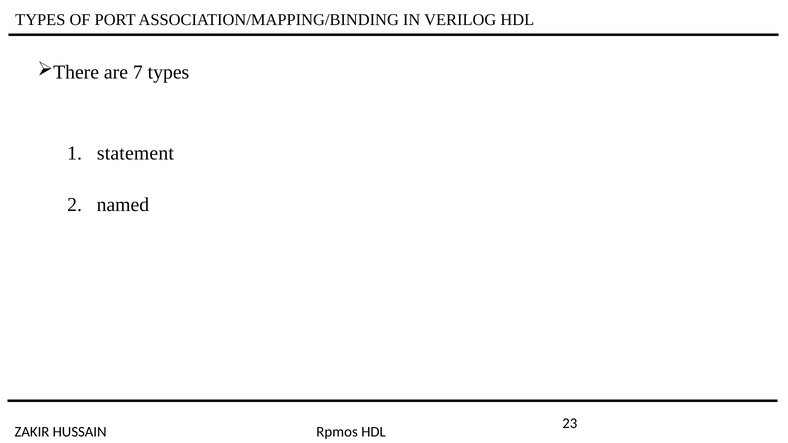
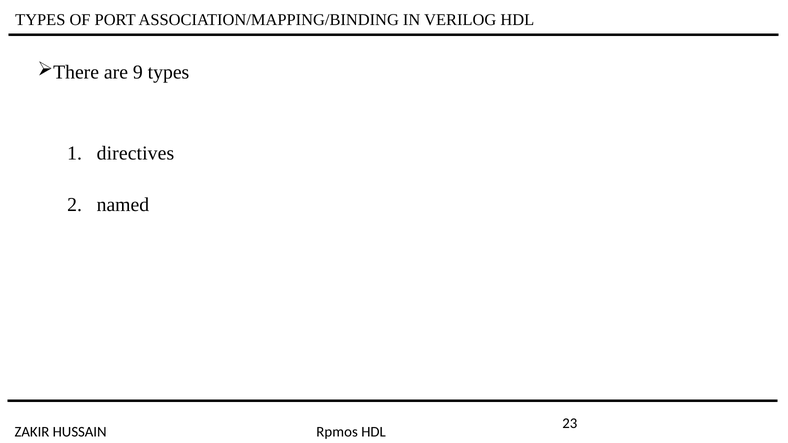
7: 7 -> 9
statement: statement -> directives
